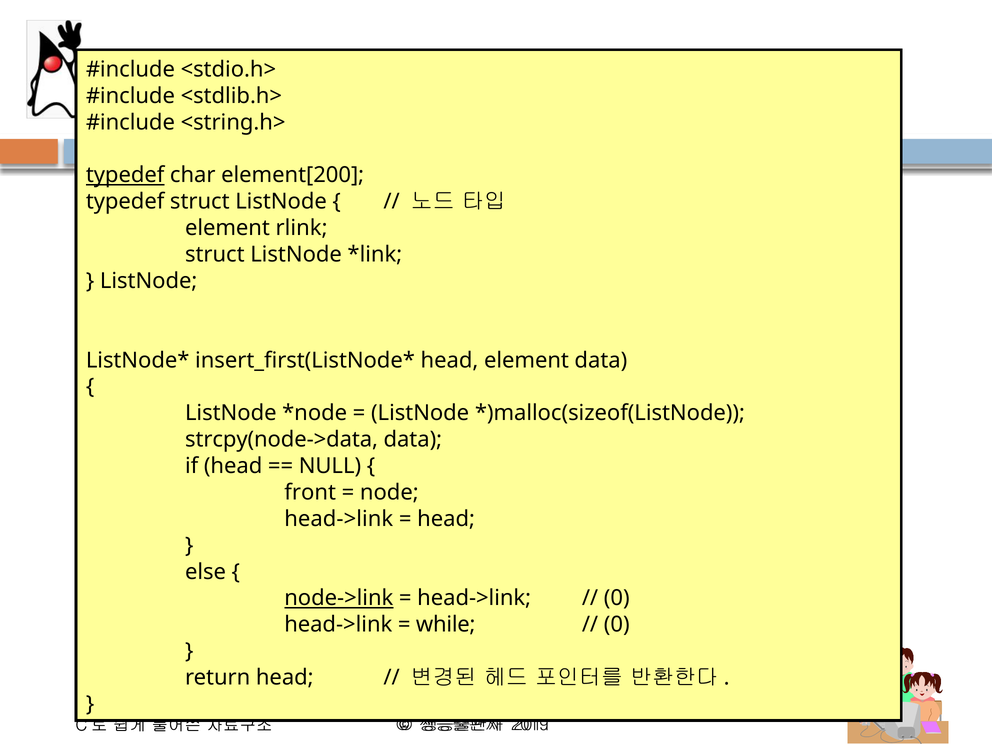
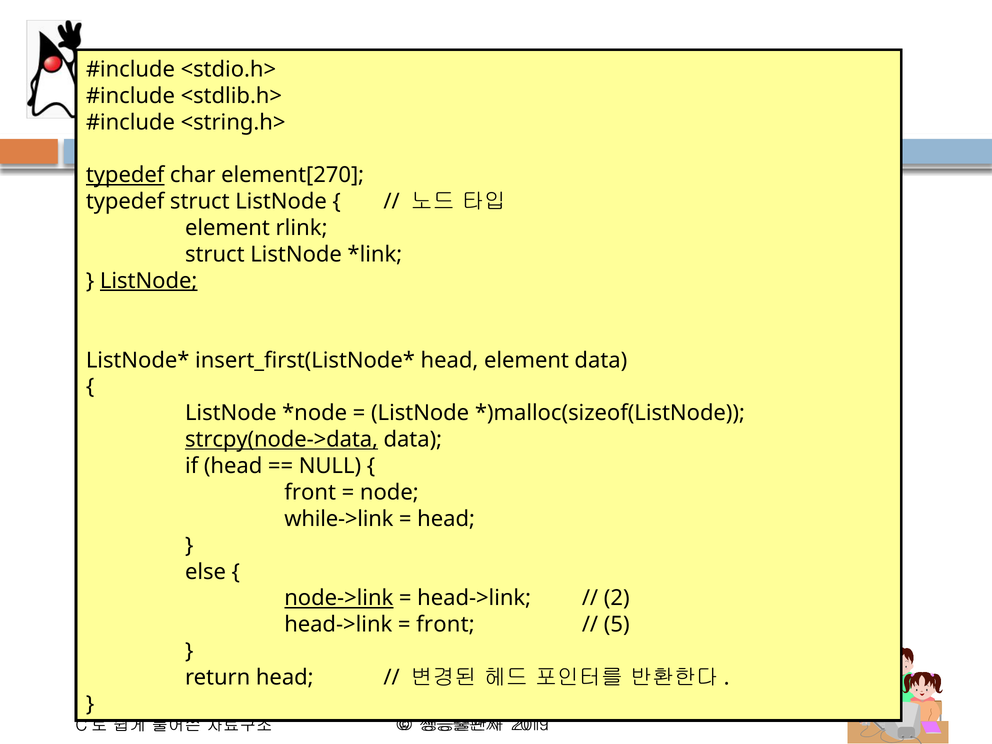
element[200: element[200 -> element[270
ListNode at (149, 281) underline: none -> present
strcpy(node->data underline: none -> present
head->link at (339, 519): head->link -> while->link
0 at (617, 598): 0 -> 2
while at (446, 625): while -> front
0 at (617, 625): 0 -> 5
